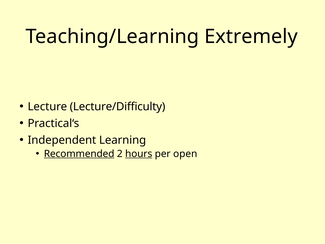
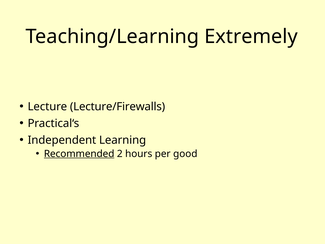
Lecture/Difficulty: Lecture/Difficulty -> Lecture/Firewalls
hours underline: present -> none
open: open -> good
